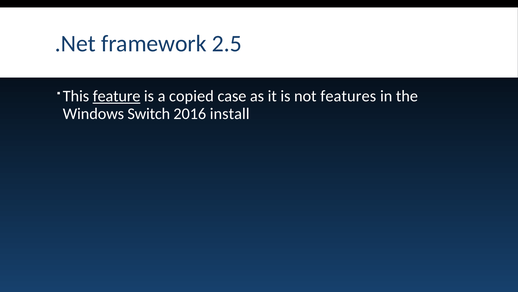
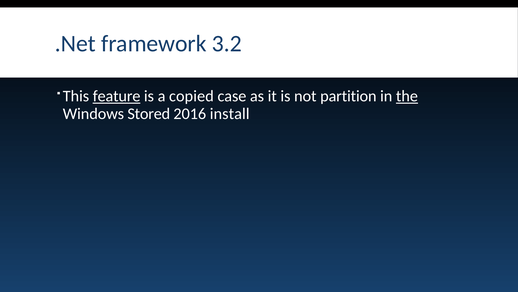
2.5: 2.5 -> 3.2
features: features -> partition
the underline: none -> present
Switch: Switch -> Stored
